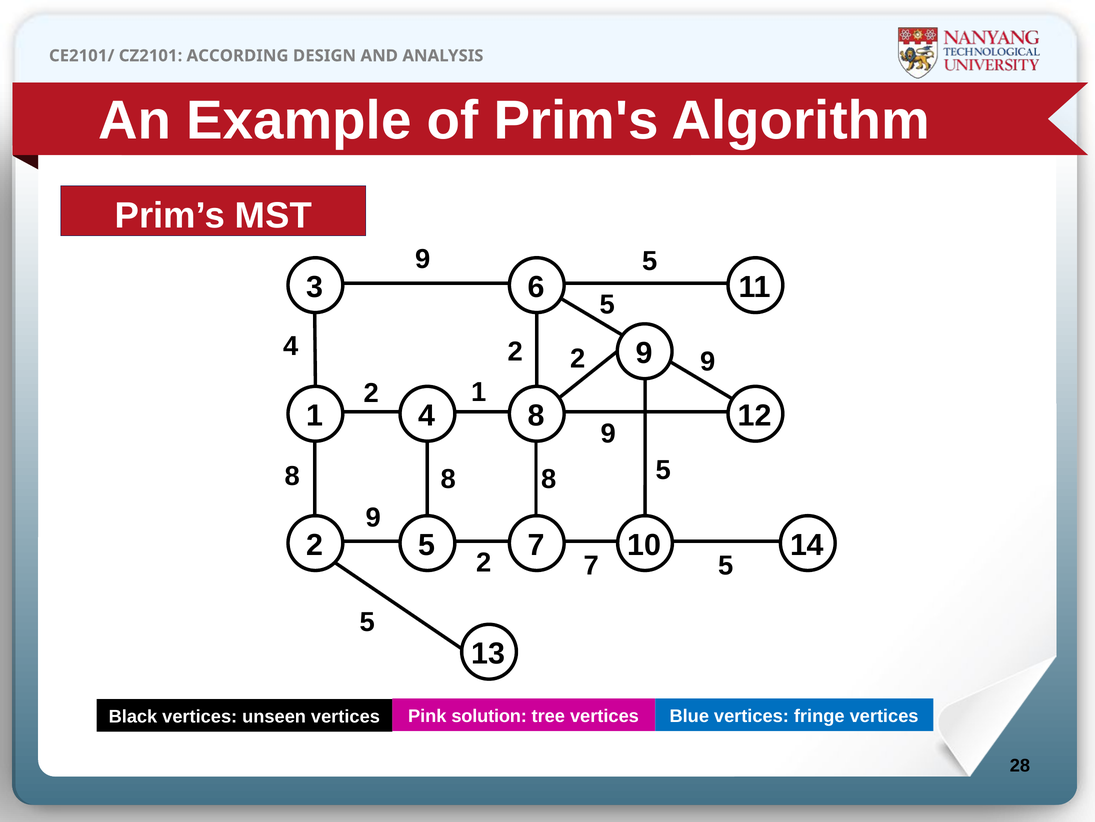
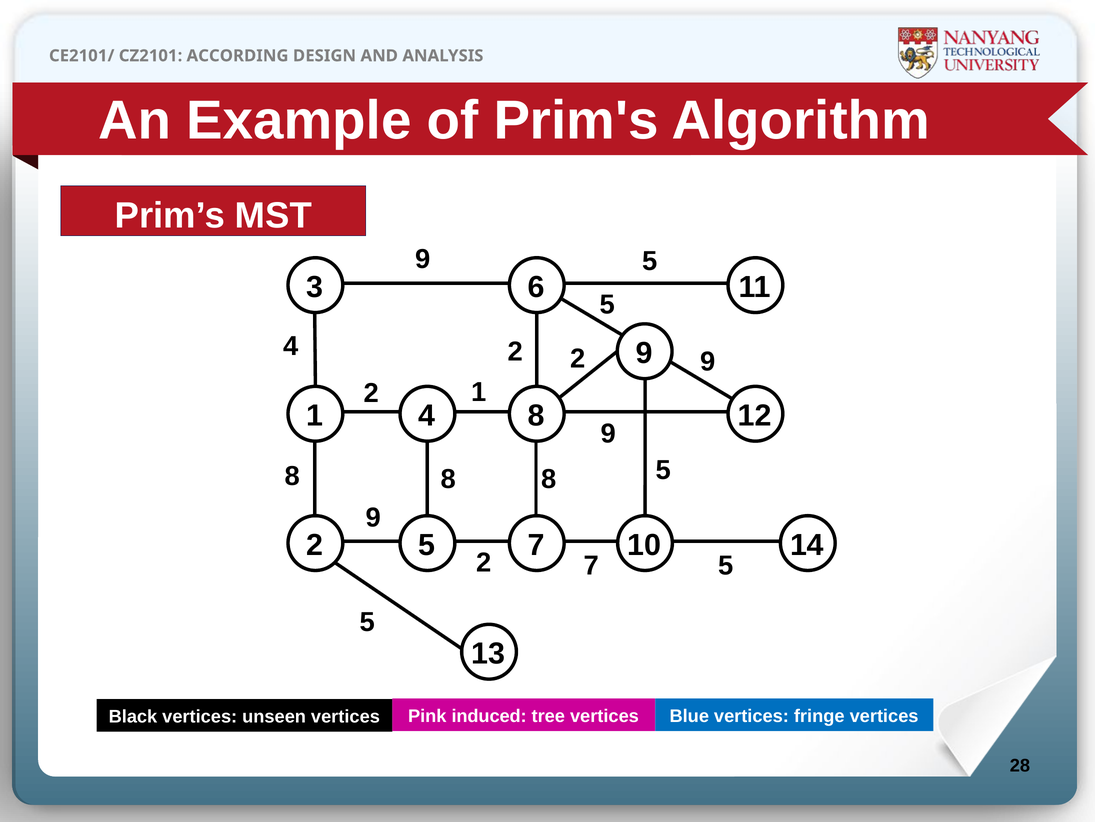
solution: solution -> induced
